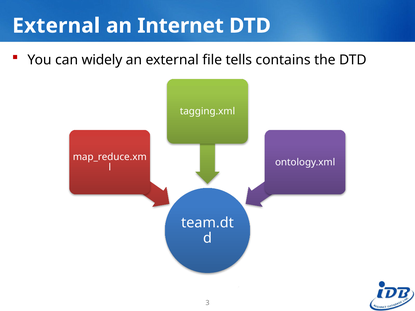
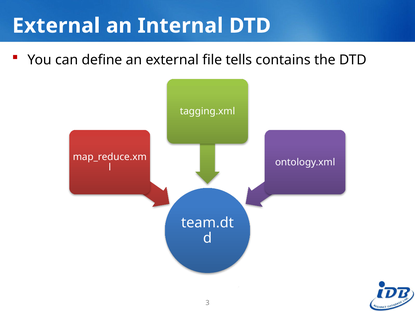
Internet: Internet -> Internal
widely: widely -> define
